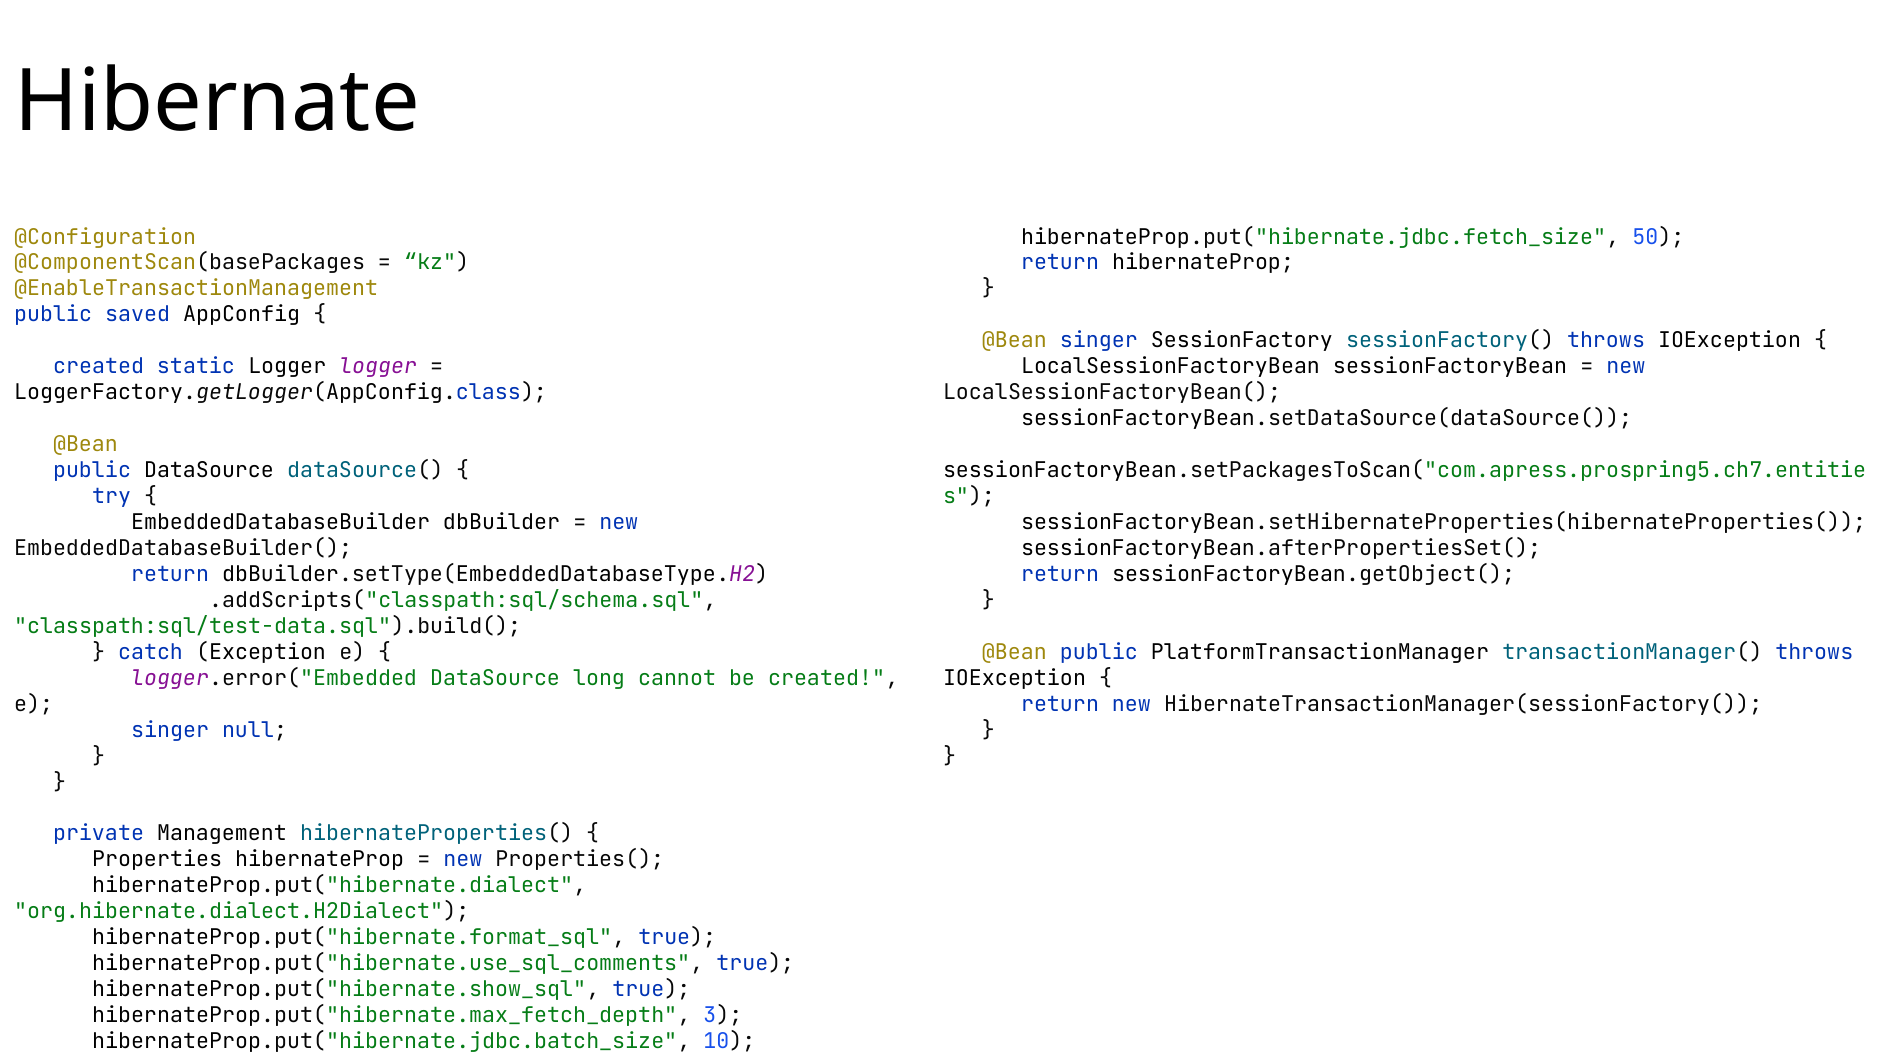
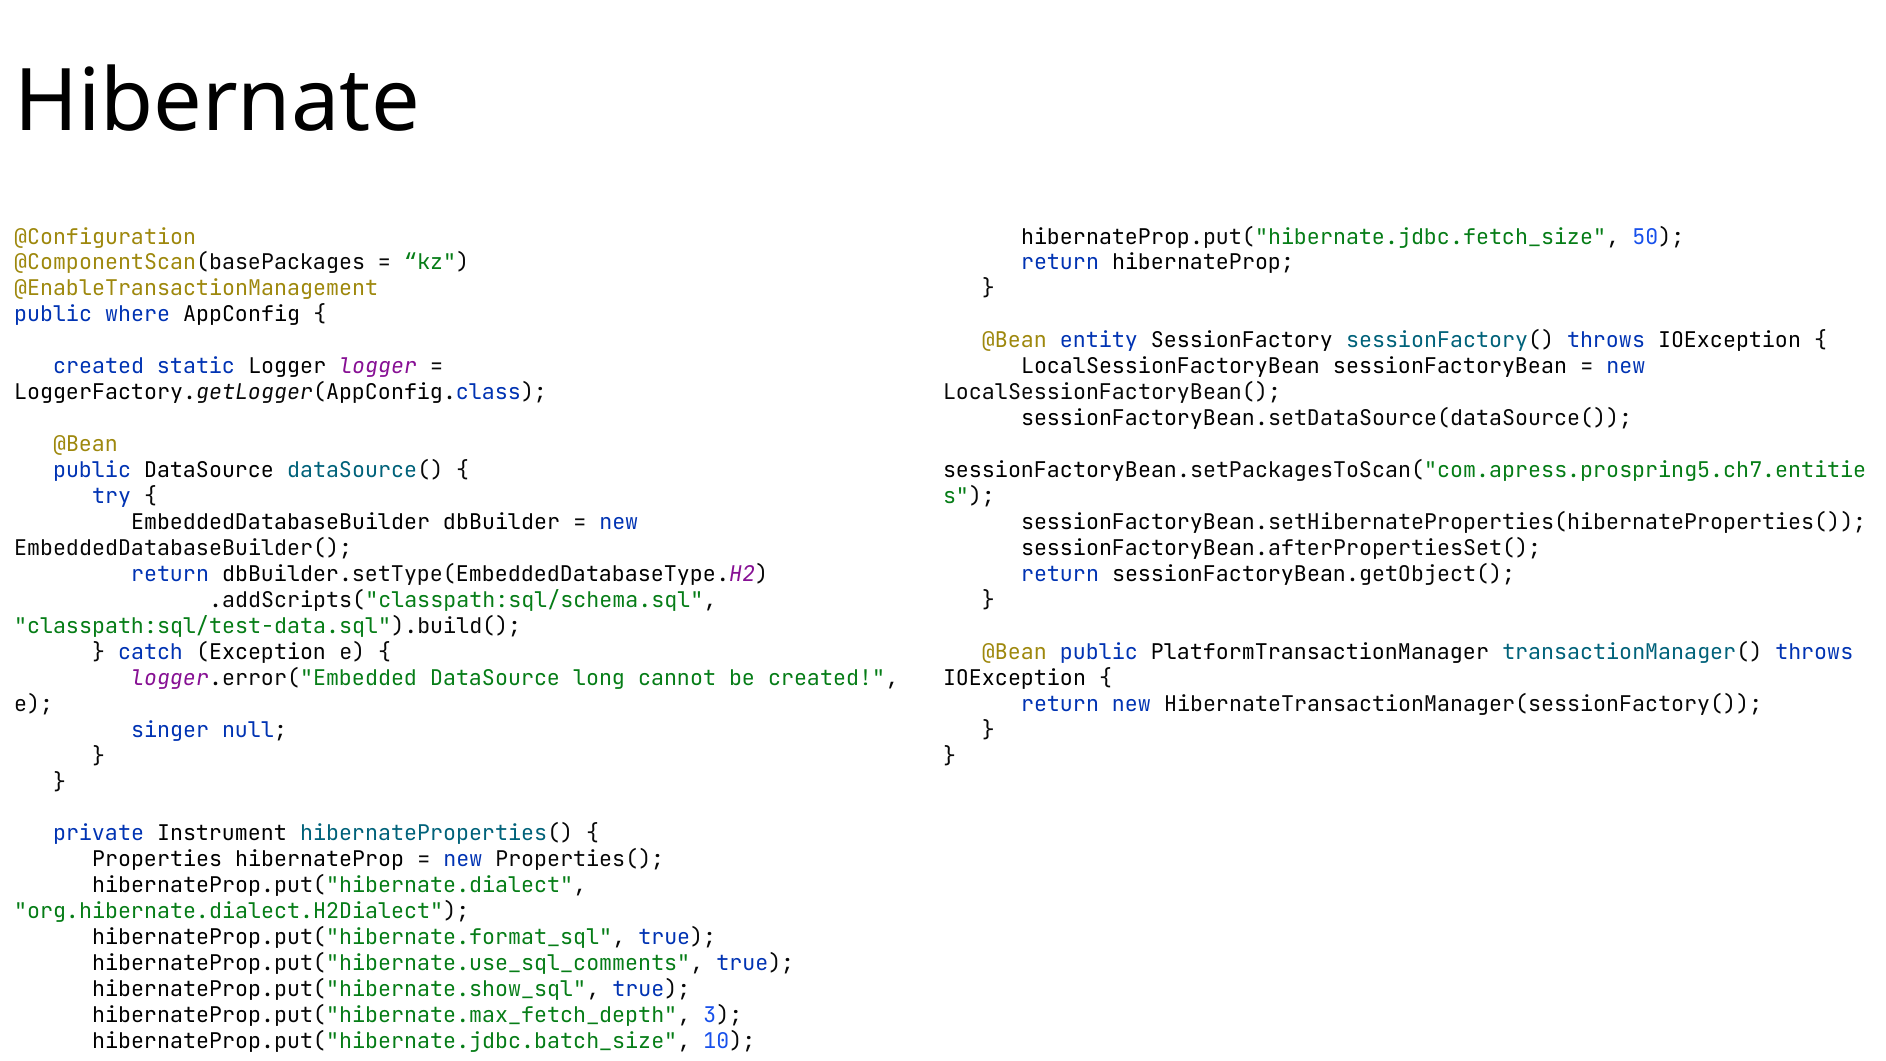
saved: saved -> where
@Bean singer: singer -> entity
Management: Management -> Instrument
